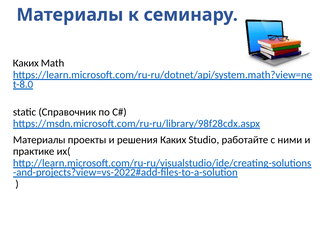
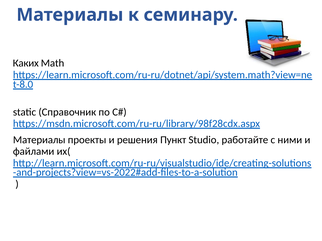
решения Каких: Каких -> Пункт
практике: практике -> файлами
